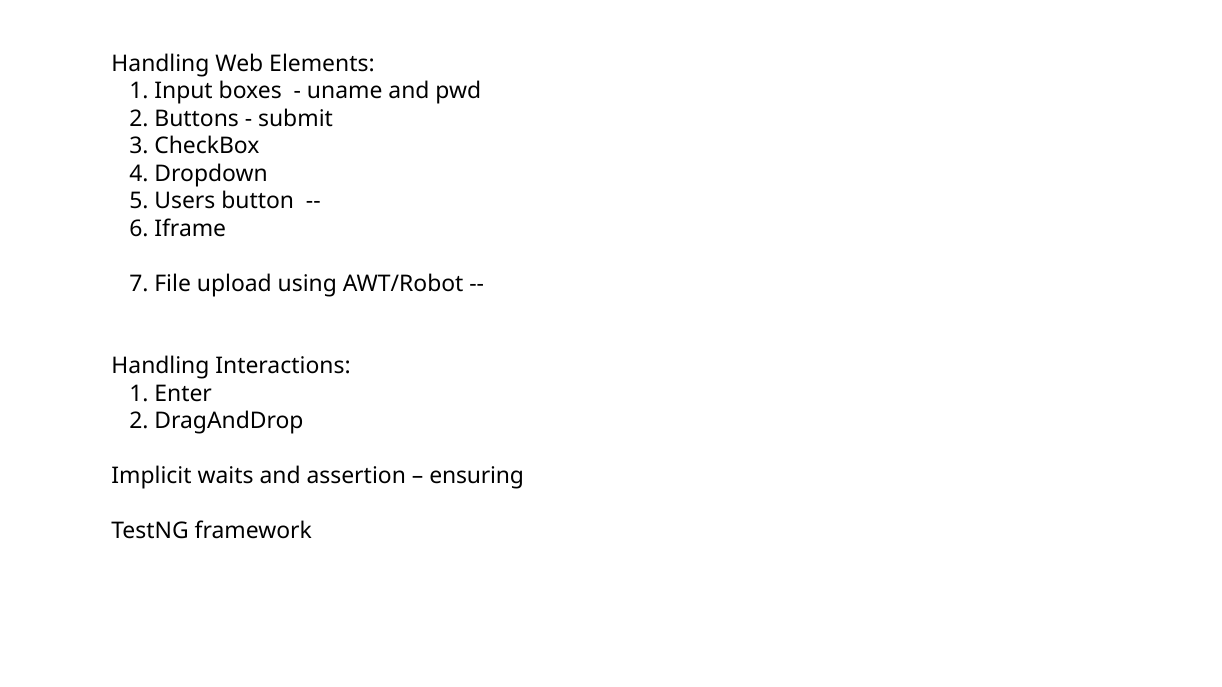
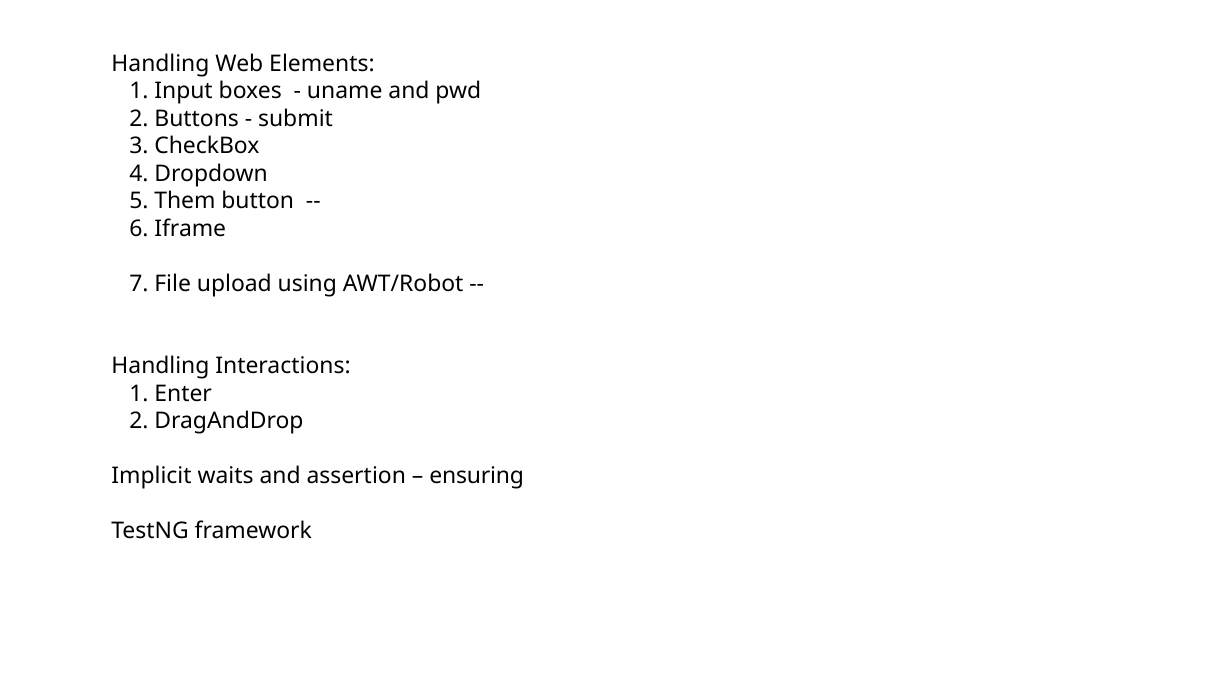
Users: Users -> Them
